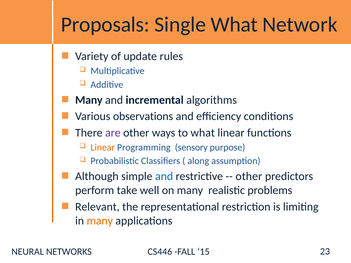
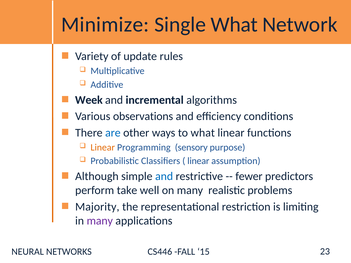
Proposals: Proposals -> Minimize
Many at (89, 100): Many -> Week
are colour: purple -> blue
along at (198, 161): along -> linear
other at (249, 177): other -> fewer
Relevant: Relevant -> Majority
many at (100, 221) colour: orange -> purple
